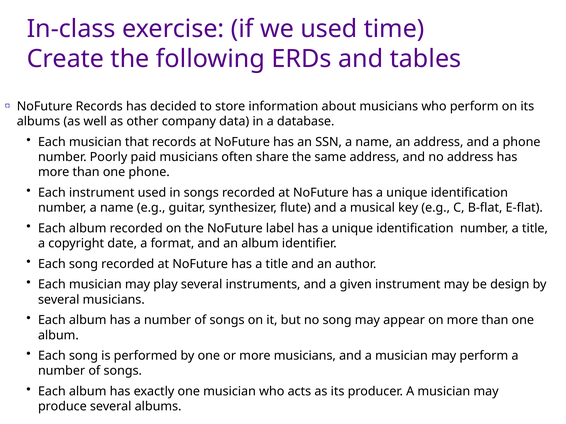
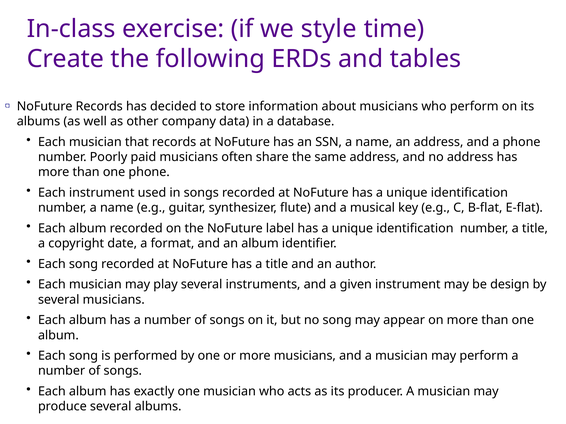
we used: used -> style
